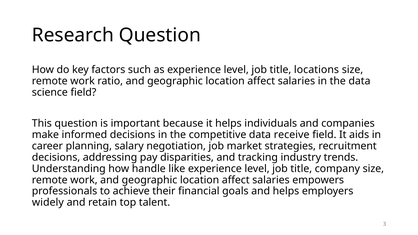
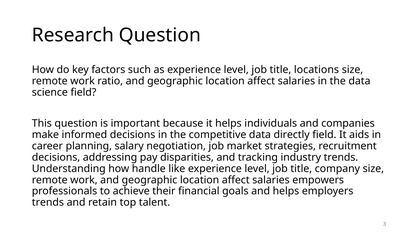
receive: receive -> directly
widely at (48, 203): widely -> trends
